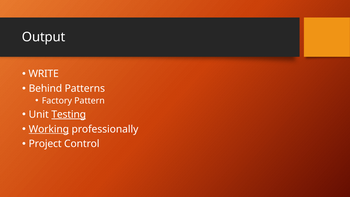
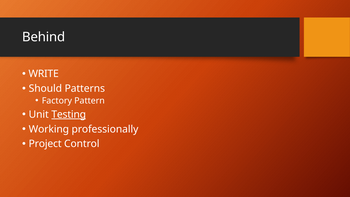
Output: Output -> Behind
Behind: Behind -> Should
Working underline: present -> none
